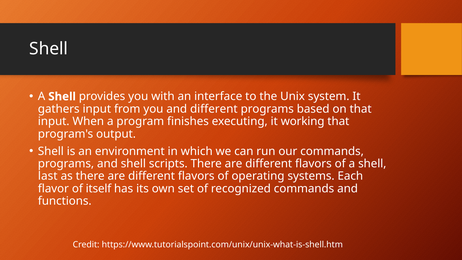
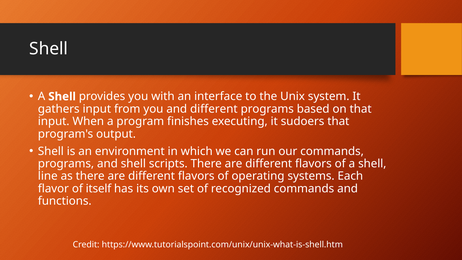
working: working -> sudoers
last: last -> line
